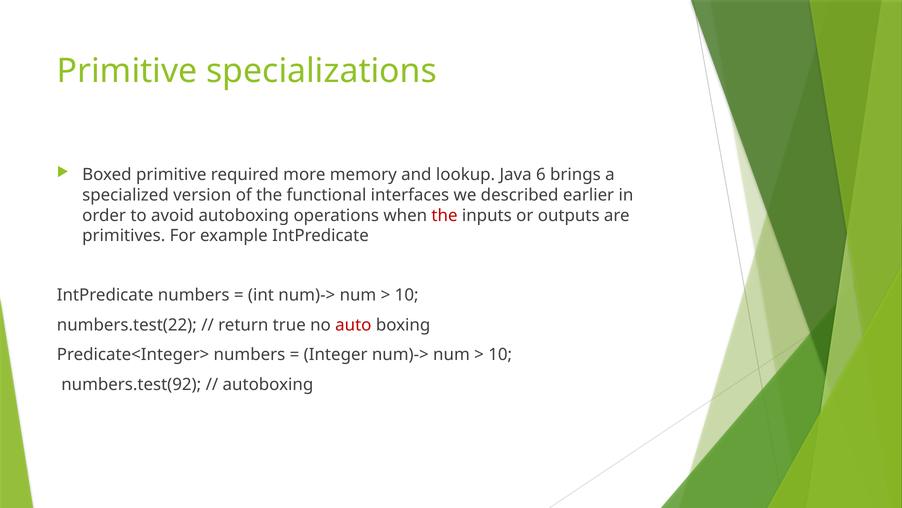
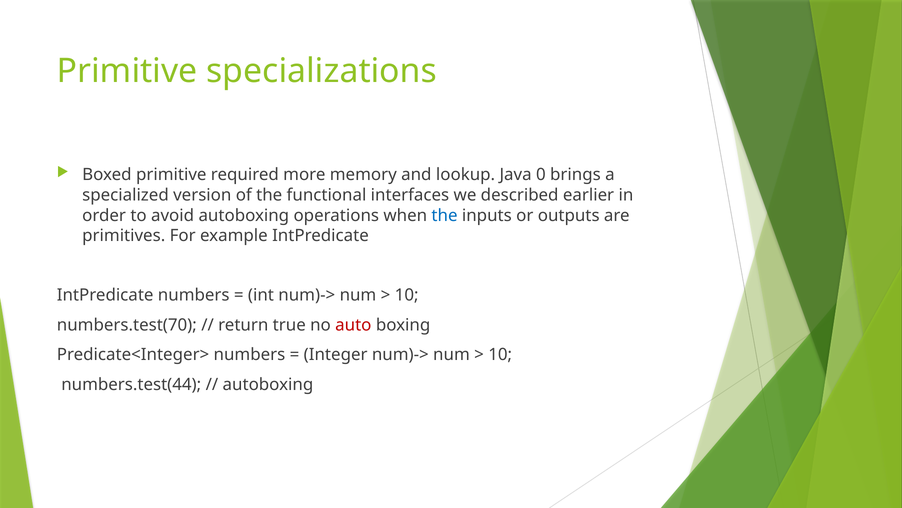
6: 6 -> 0
the at (445, 215) colour: red -> blue
numbers.test(22: numbers.test(22 -> numbers.test(70
numbers.test(92: numbers.test(92 -> numbers.test(44
